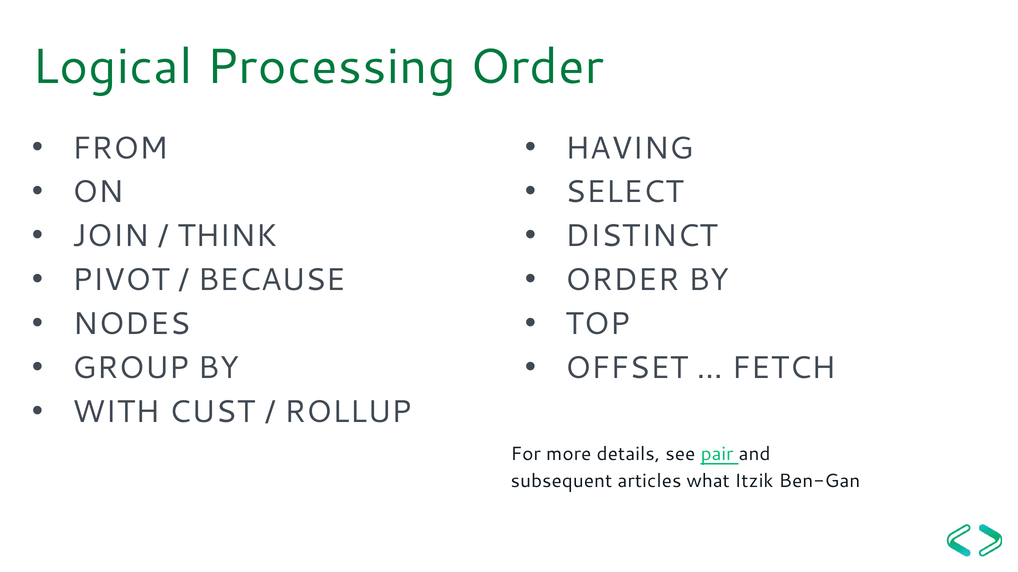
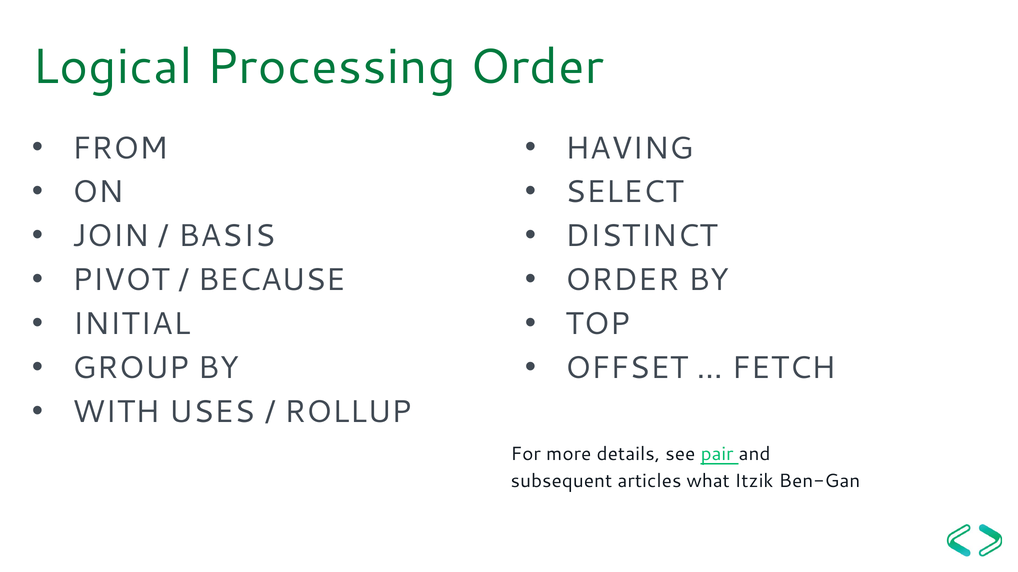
THINK: THINK -> BASIS
NODES: NODES -> INITIAL
CUST: CUST -> USES
